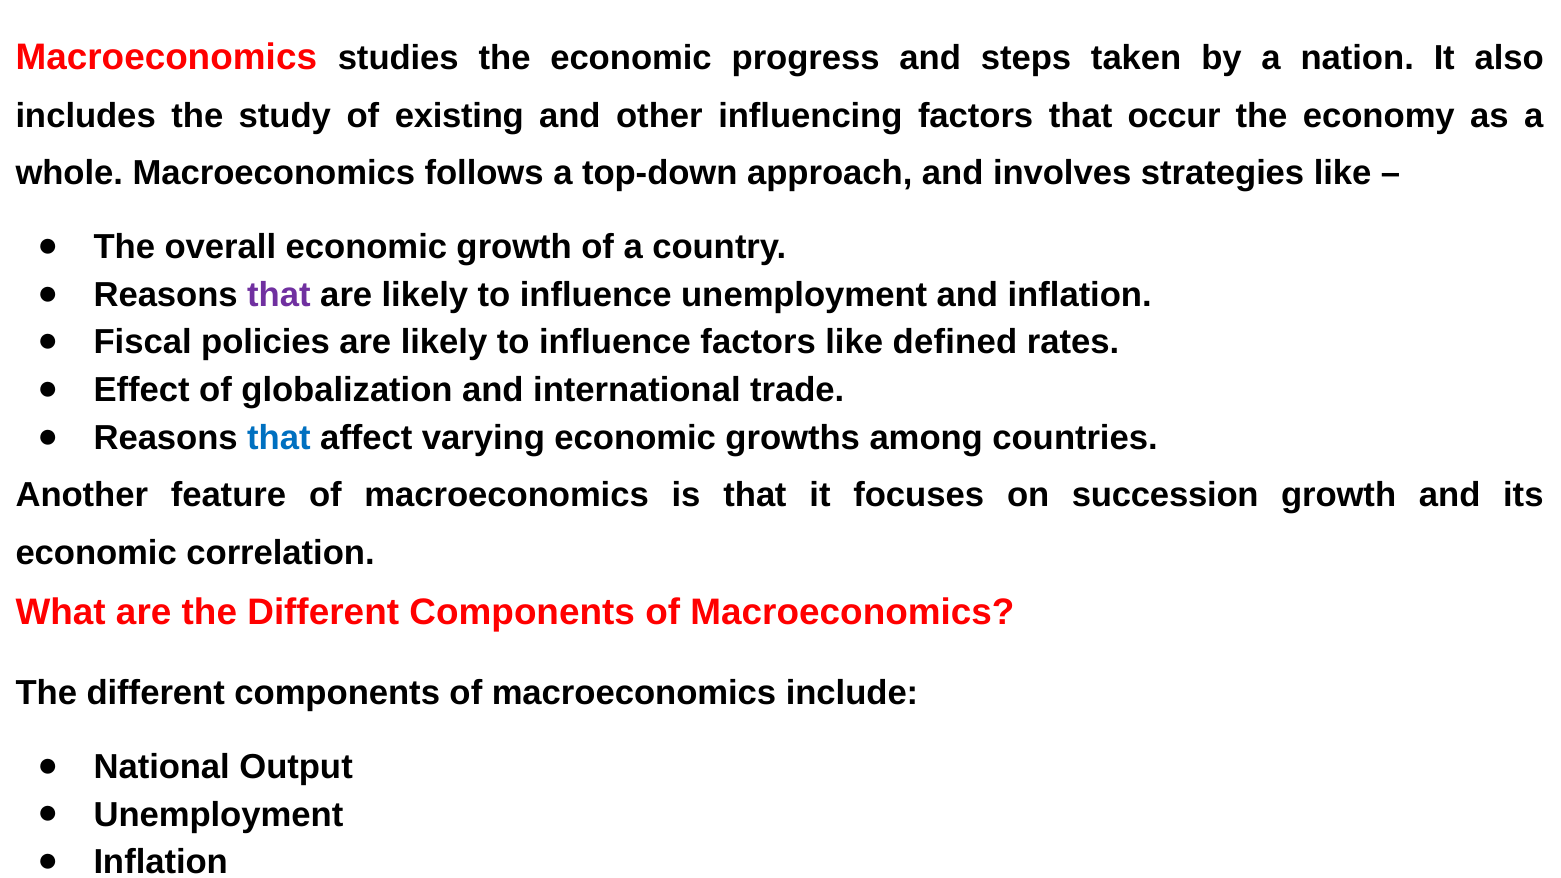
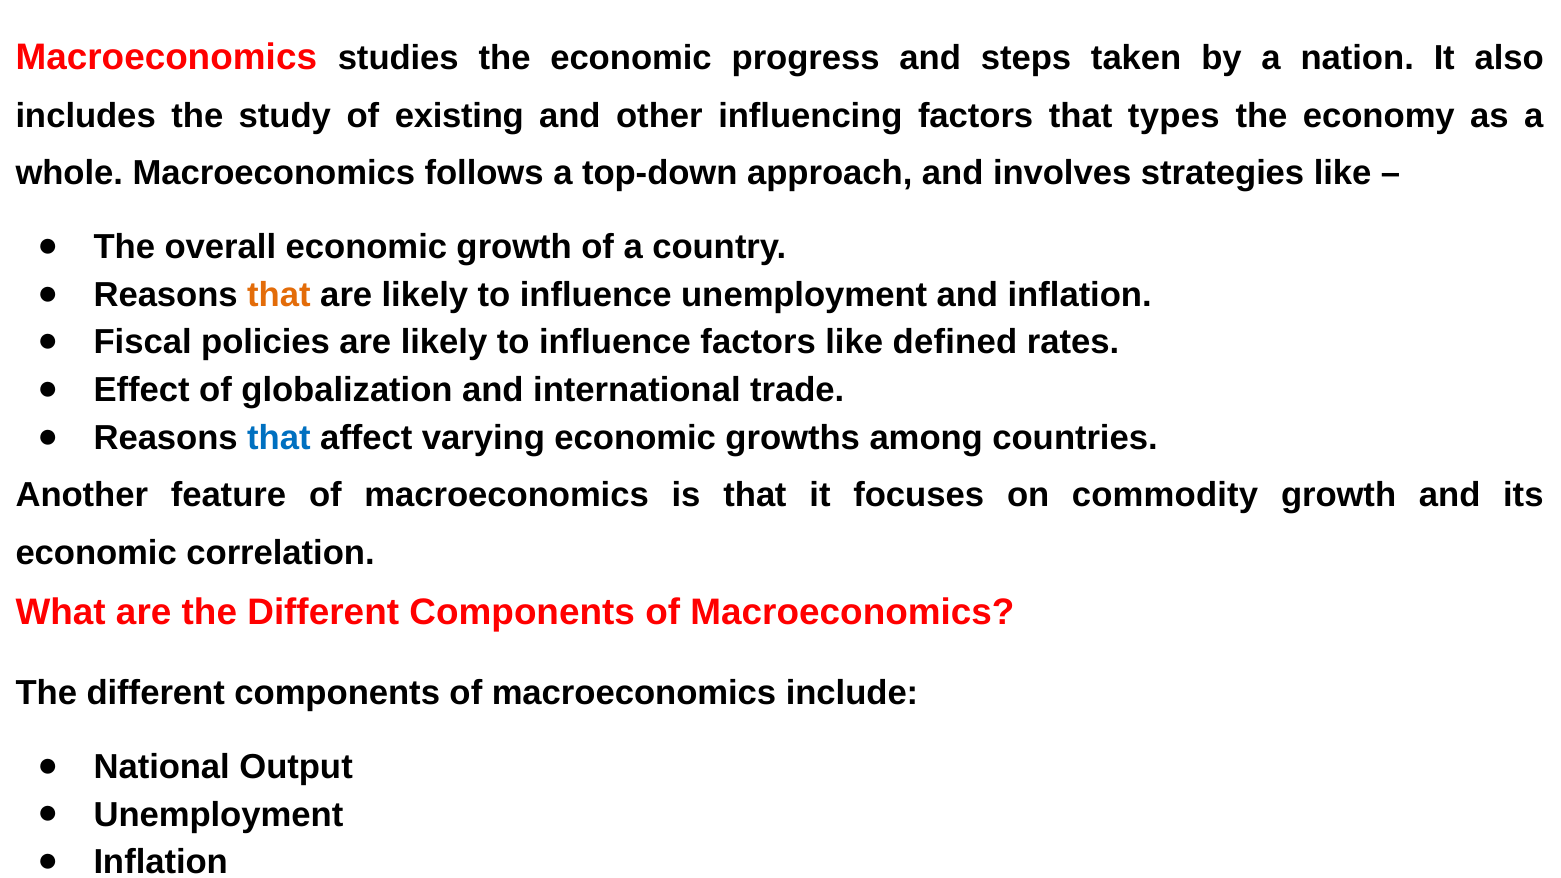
occur: occur -> types
that at (279, 295) colour: purple -> orange
succession: succession -> commodity
